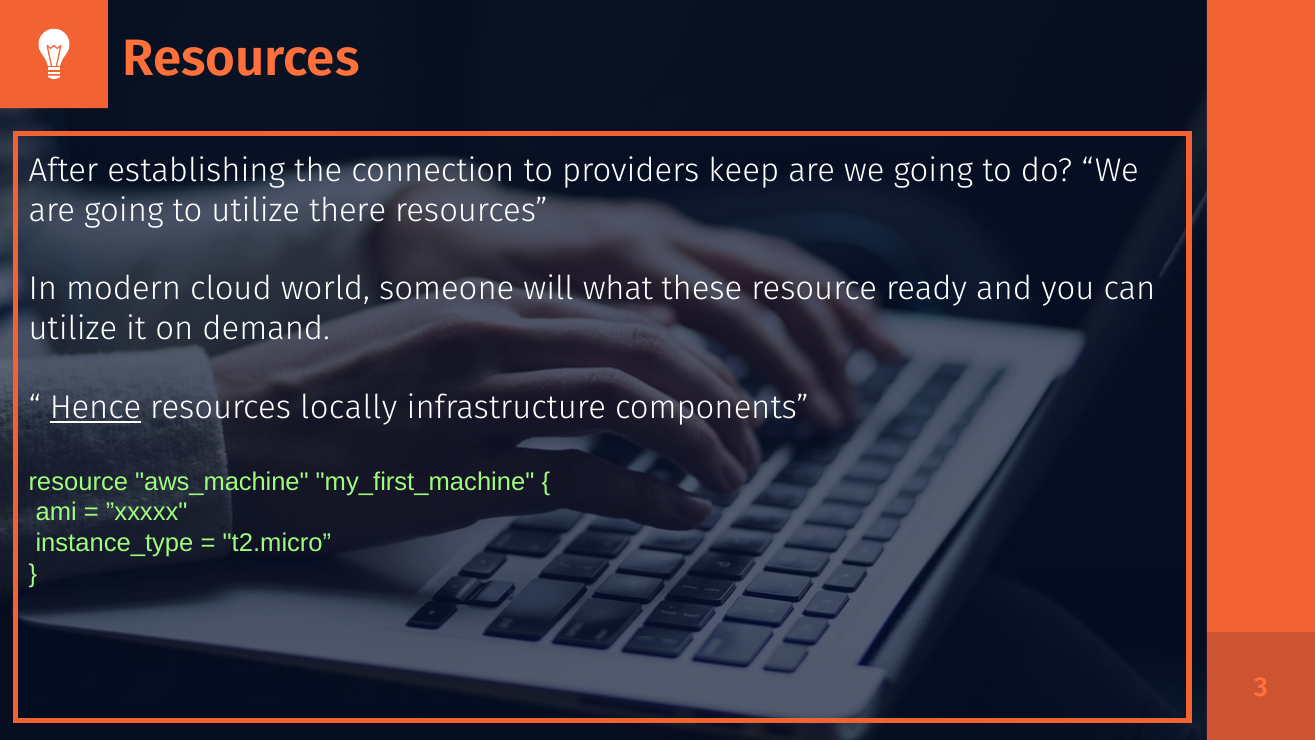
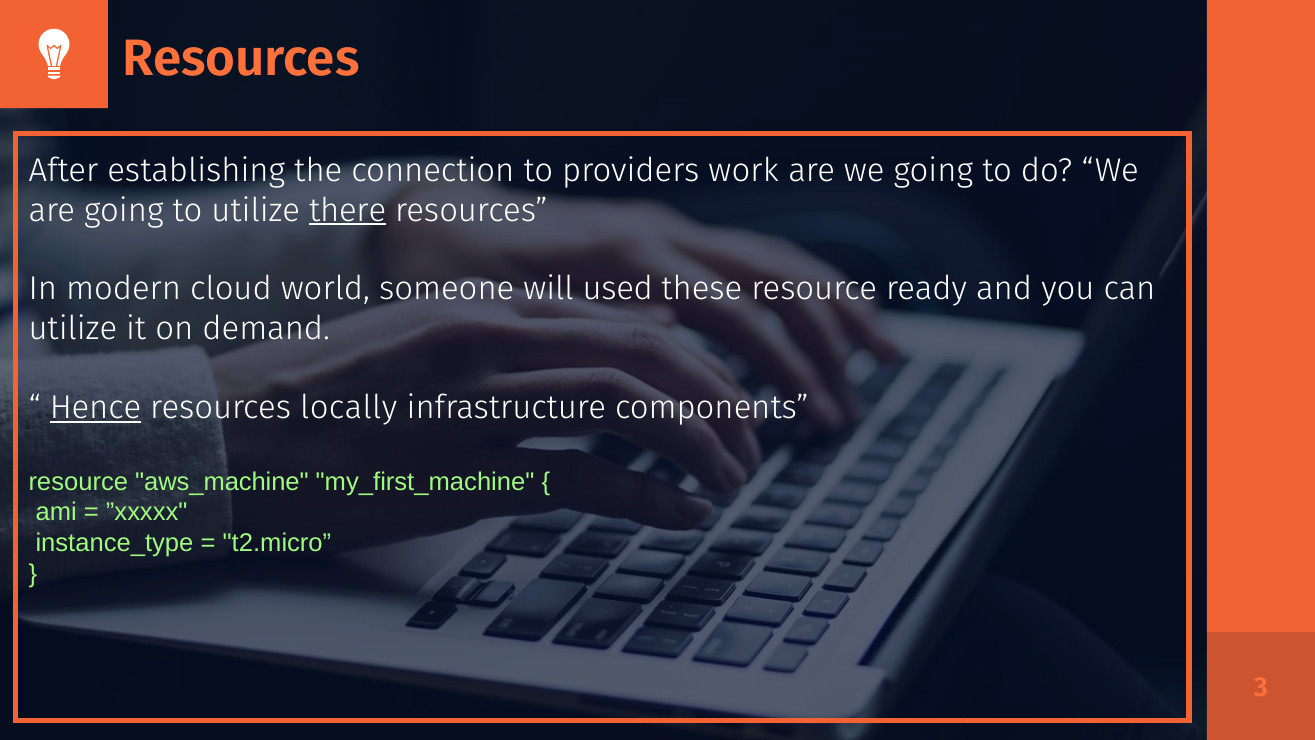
keep: keep -> work
there underline: none -> present
what: what -> used
